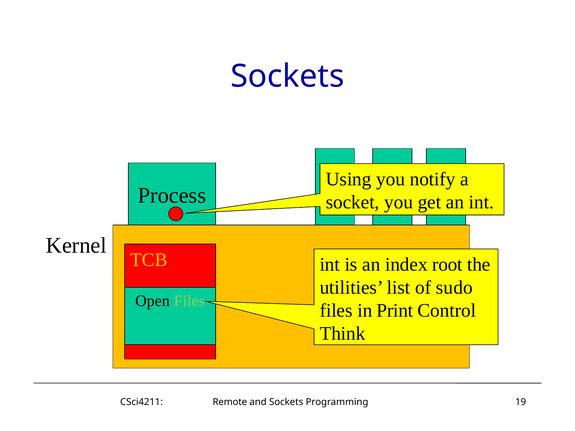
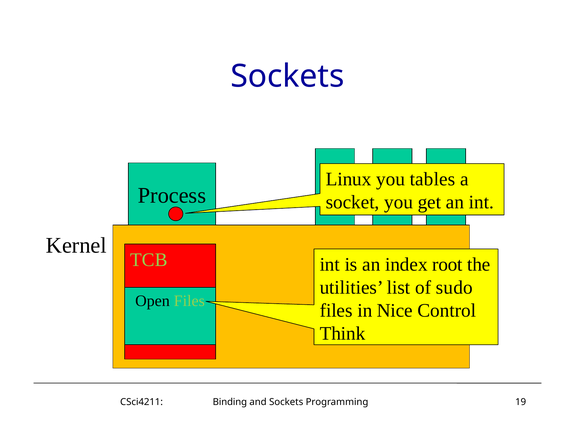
Using: Using -> Linux
notify: notify -> tables
TCB colour: yellow -> light green
Print: Print -> Nice
Remote: Remote -> Binding
